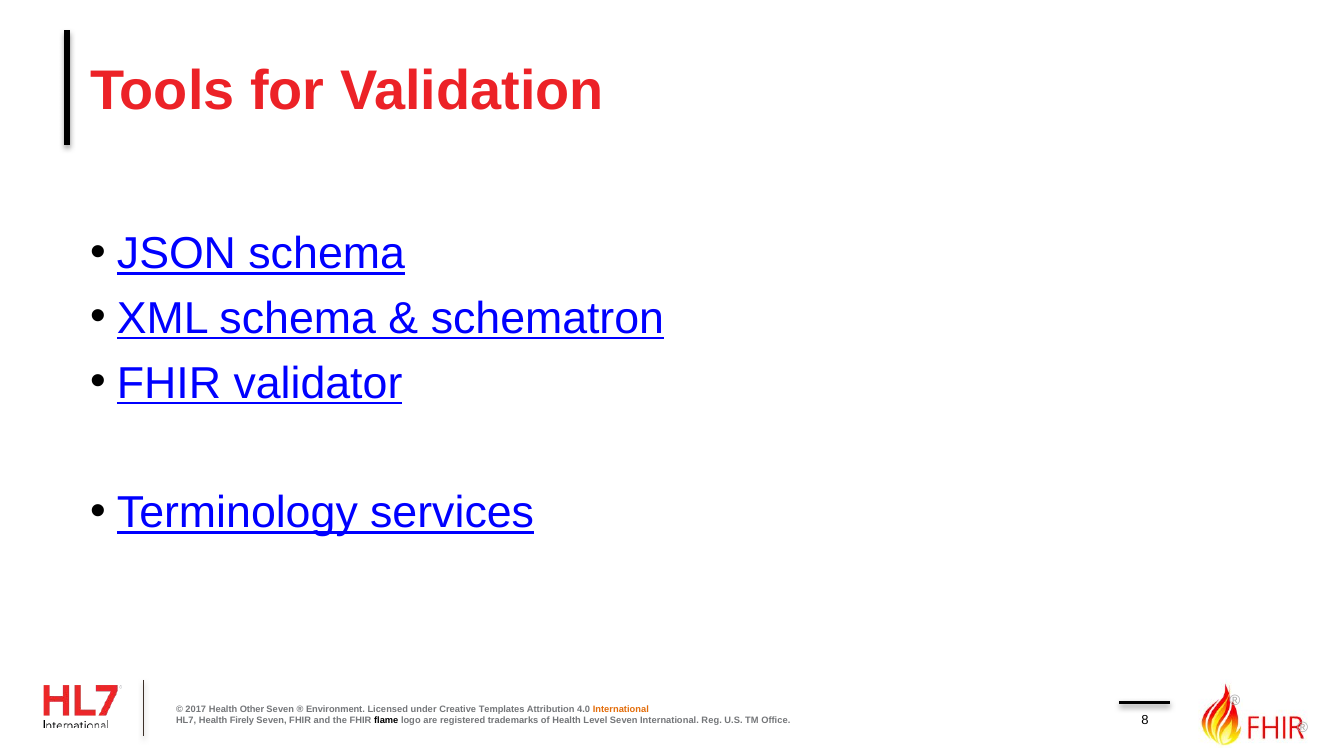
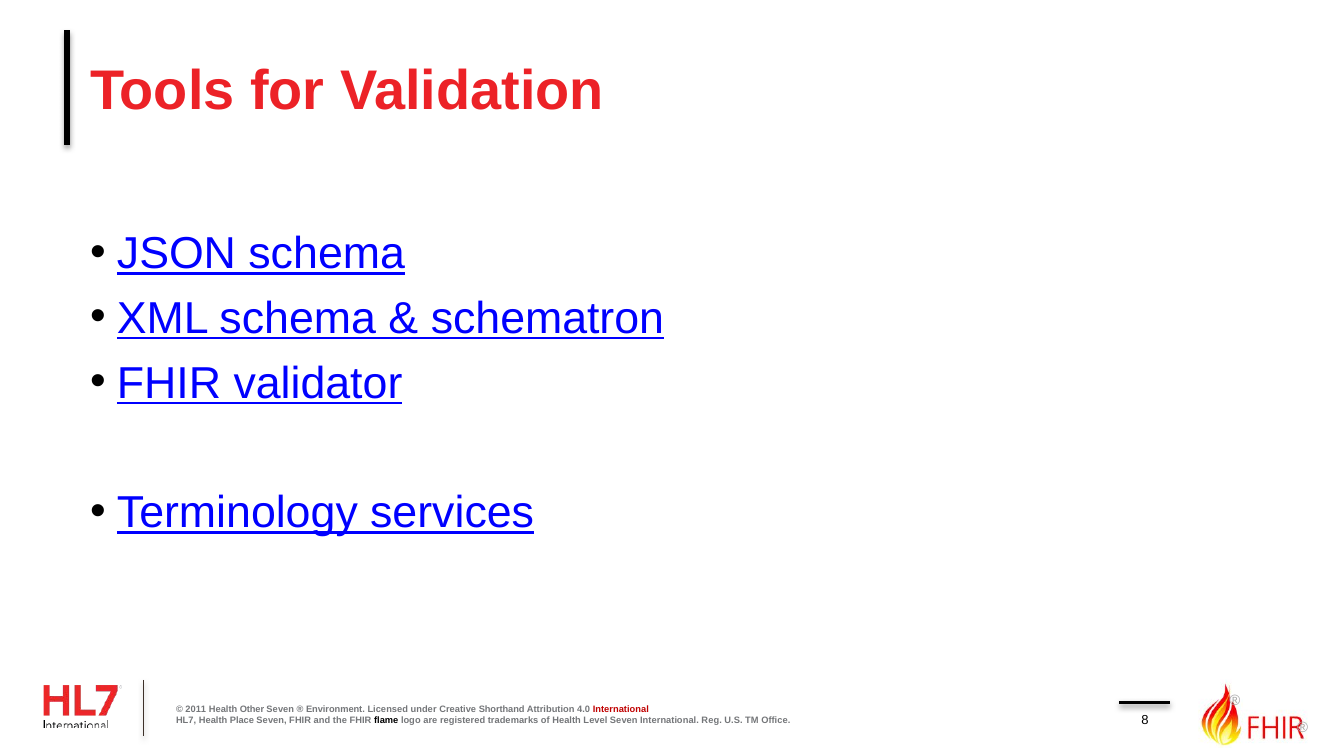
2017: 2017 -> 2011
Templates: Templates -> Shorthand
International at (621, 710) colour: orange -> red
Firely: Firely -> Place
